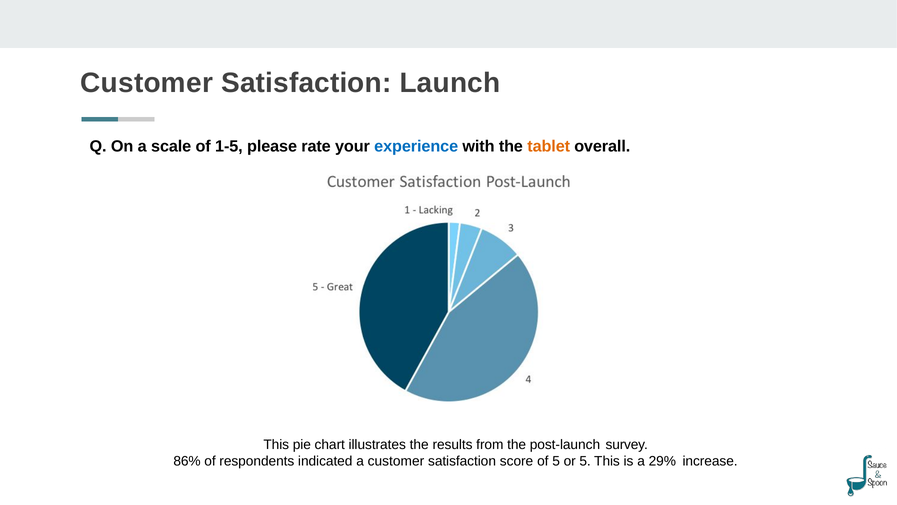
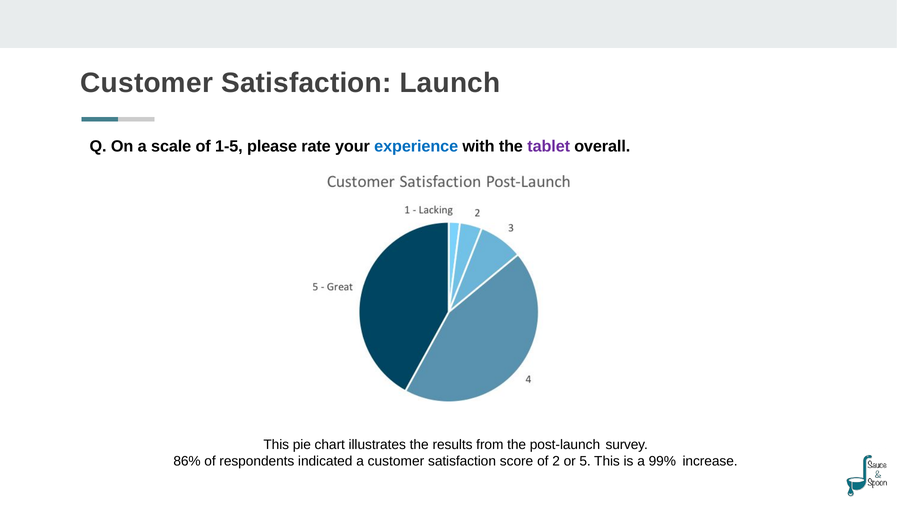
tablet colour: orange -> purple
of 5: 5 -> 2
29%: 29% -> 99%
